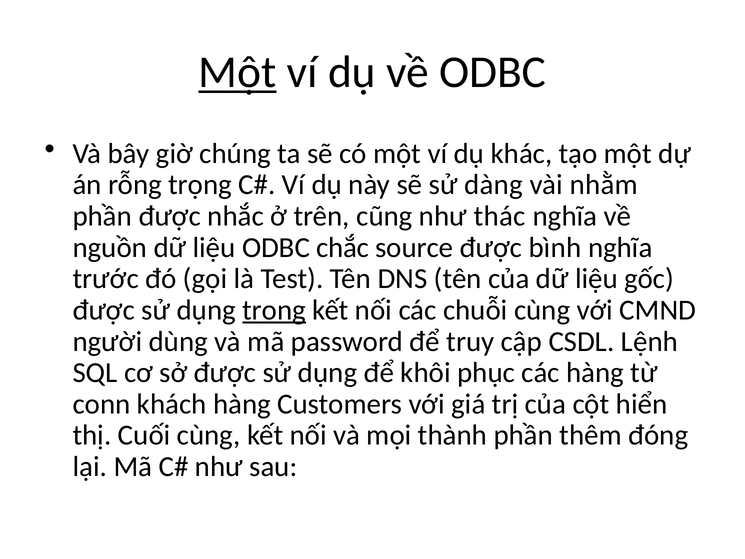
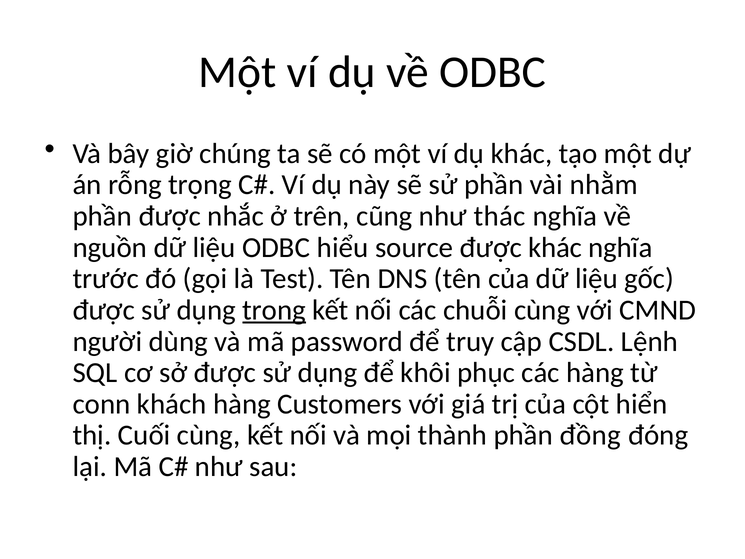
Một at (237, 72) underline: present -> none
sử dàng: dàng -> phần
chắc: chắc -> hiểu
được bình: bình -> khác
thêm: thêm -> đồng
